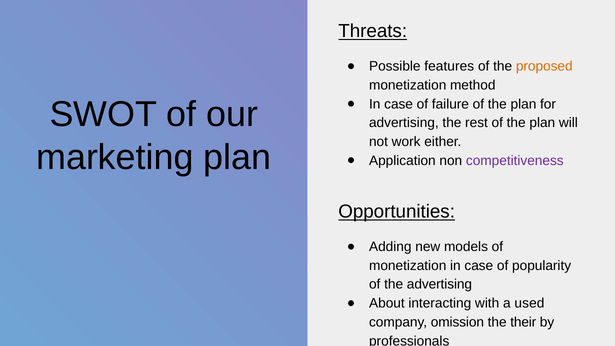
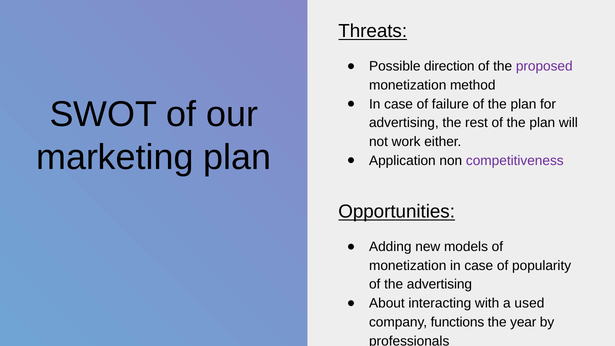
features: features -> direction
proposed colour: orange -> purple
omission: omission -> functions
their: their -> year
